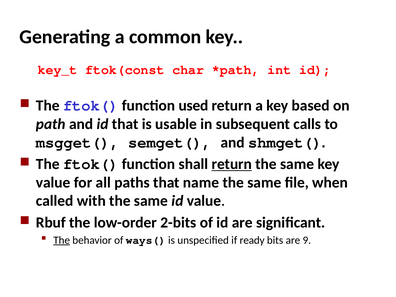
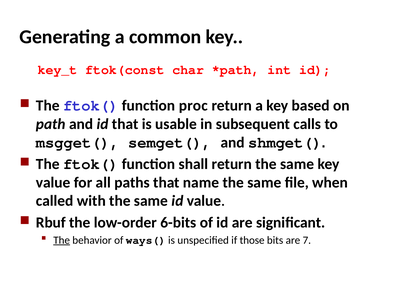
used: used -> proc
return at (232, 164) underline: present -> none
2-bits: 2-bits -> 6-bits
ready: ready -> those
9: 9 -> 7
